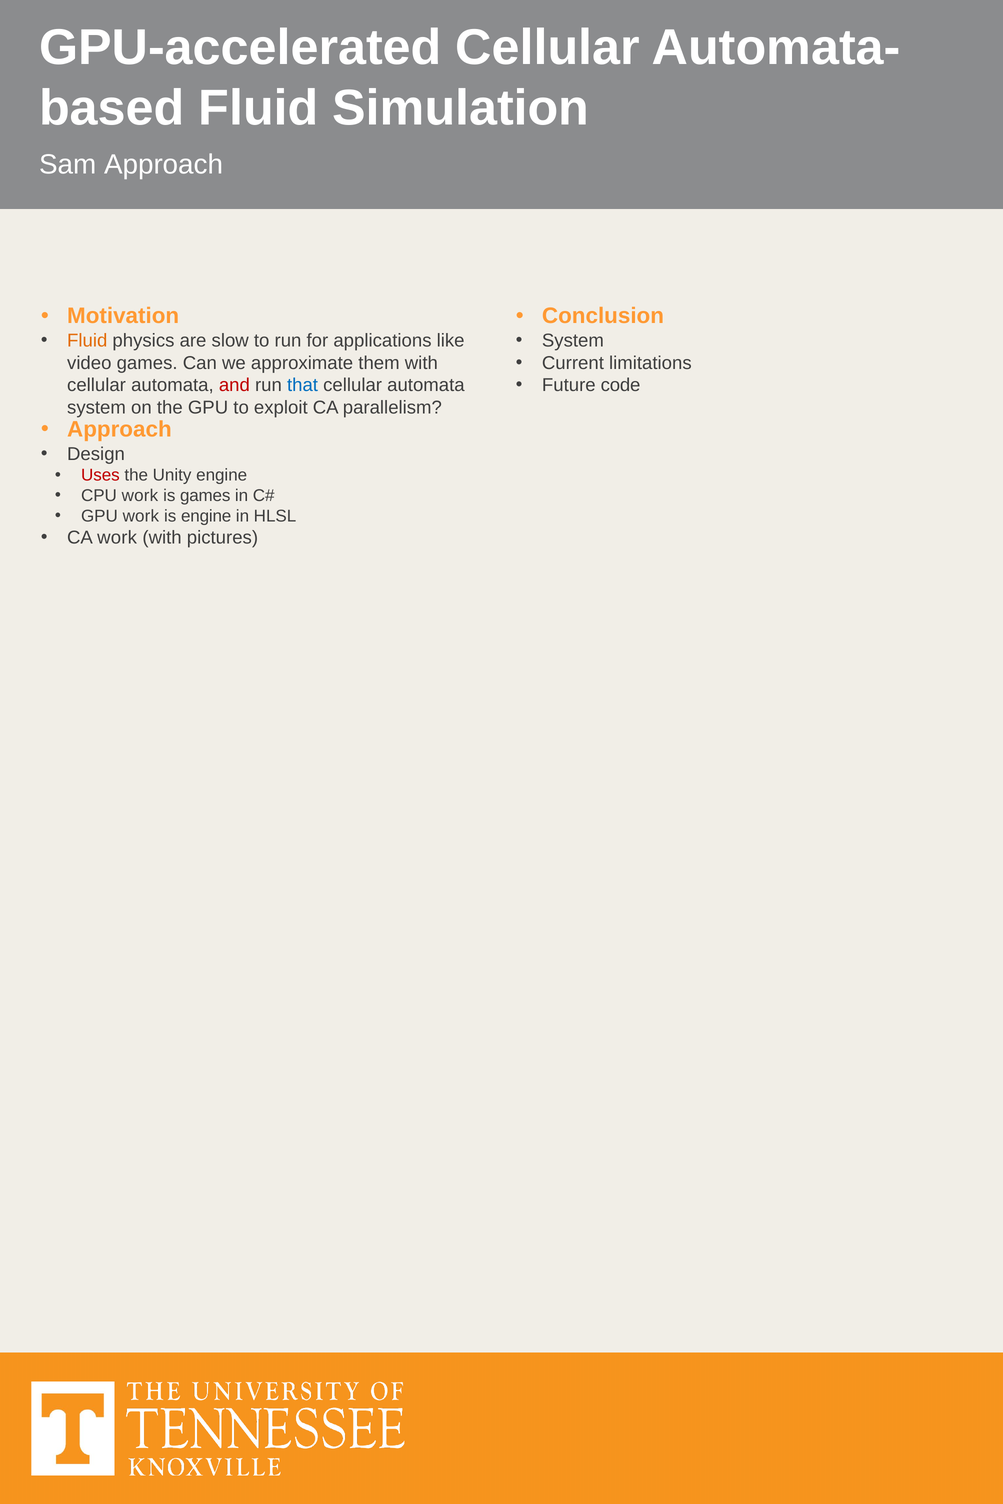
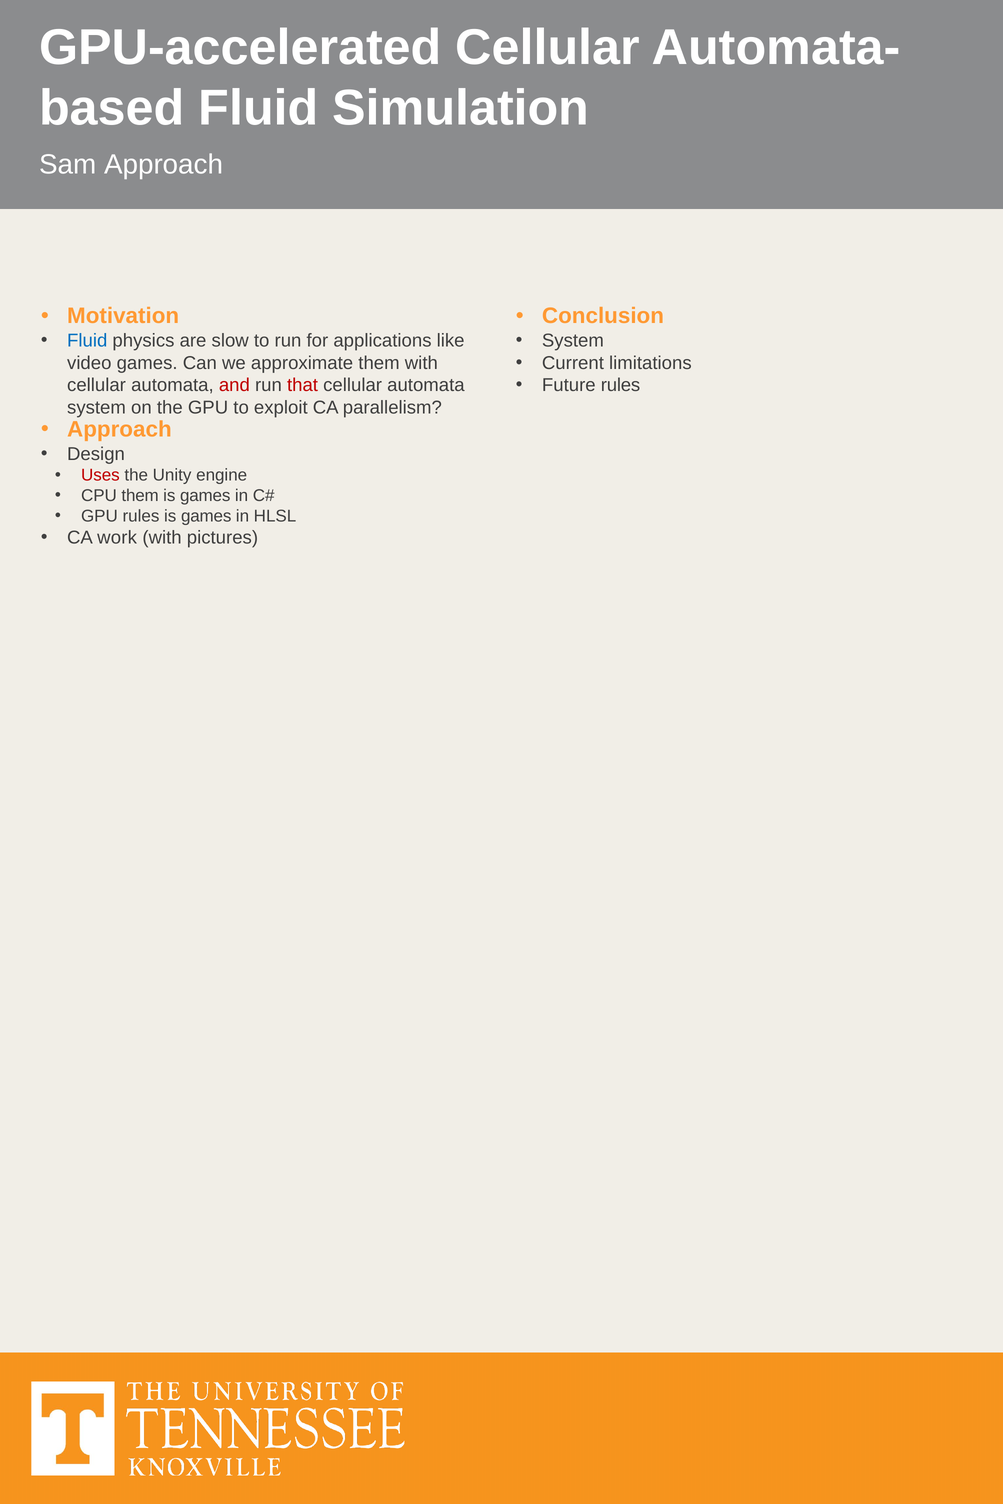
Fluid at (87, 341) colour: orange -> blue
Future code: code -> rules
that colour: blue -> red
CPU work: work -> them
GPU work: work -> rules
engine at (206, 516): engine -> games
